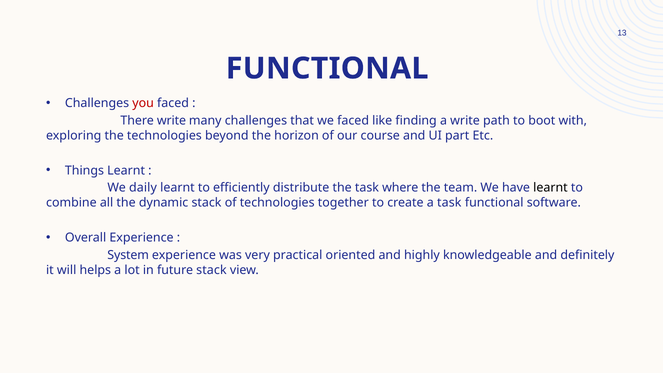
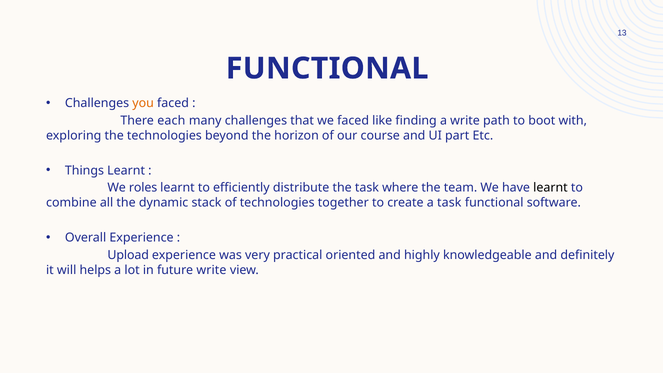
you colour: red -> orange
There write: write -> each
daily: daily -> roles
System: System -> Upload
future stack: stack -> write
